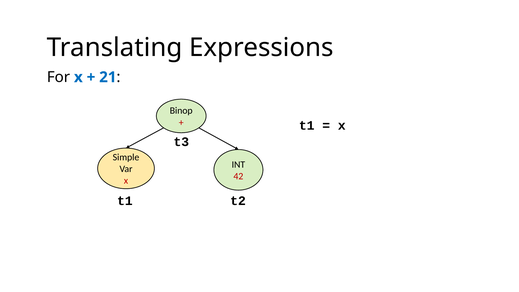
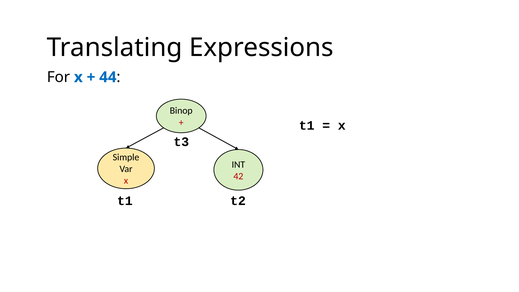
21: 21 -> 44
